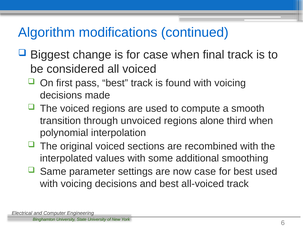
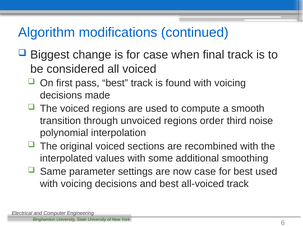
alone: alone -> order
third when: when -> noise
